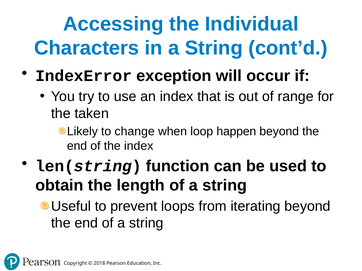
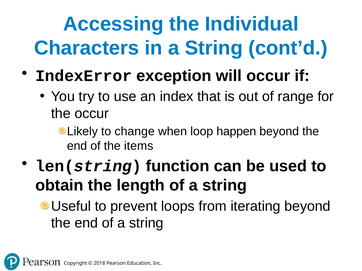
the taken: taken -> occur
the index: index -> items
